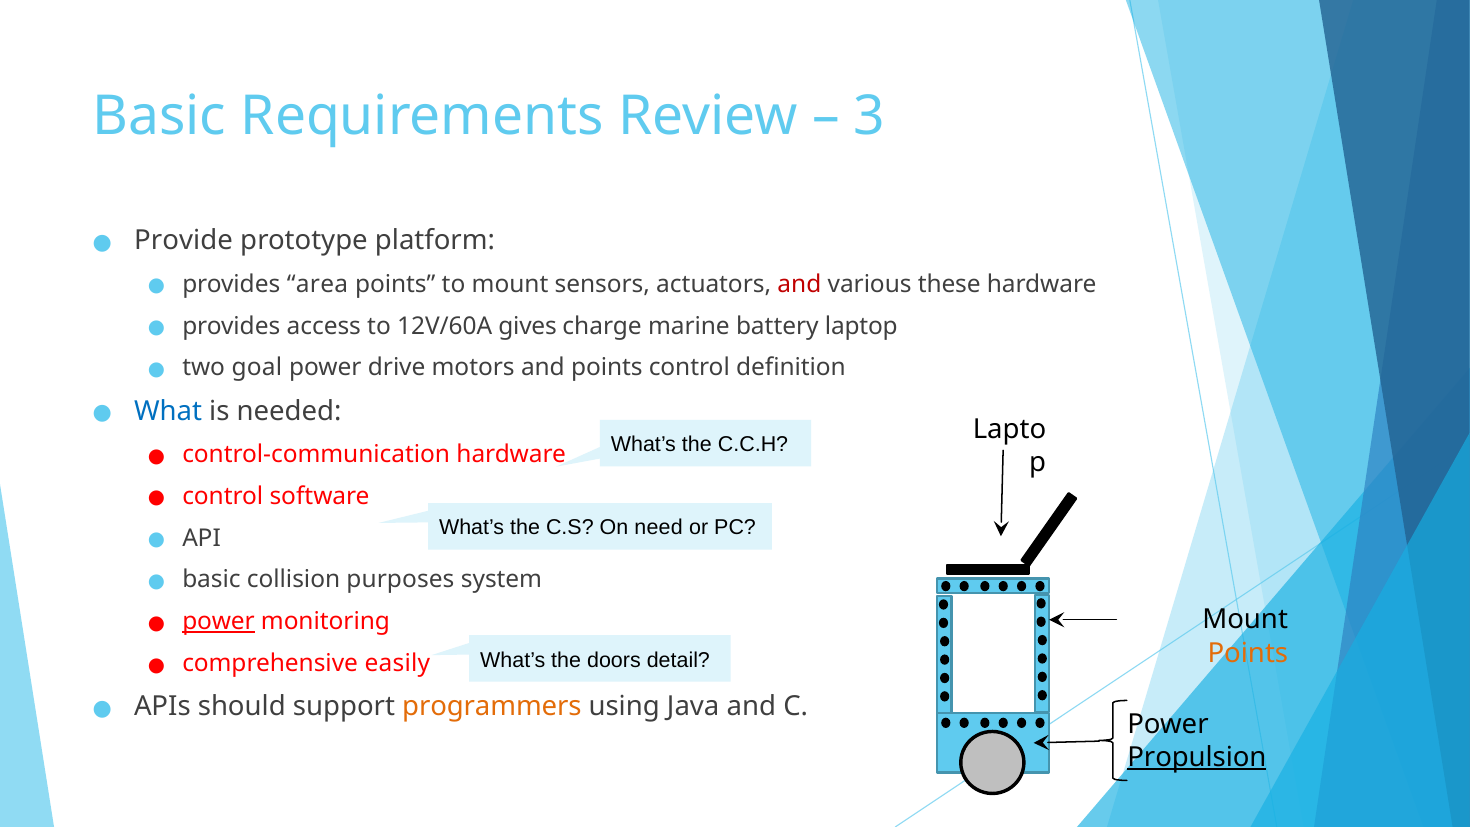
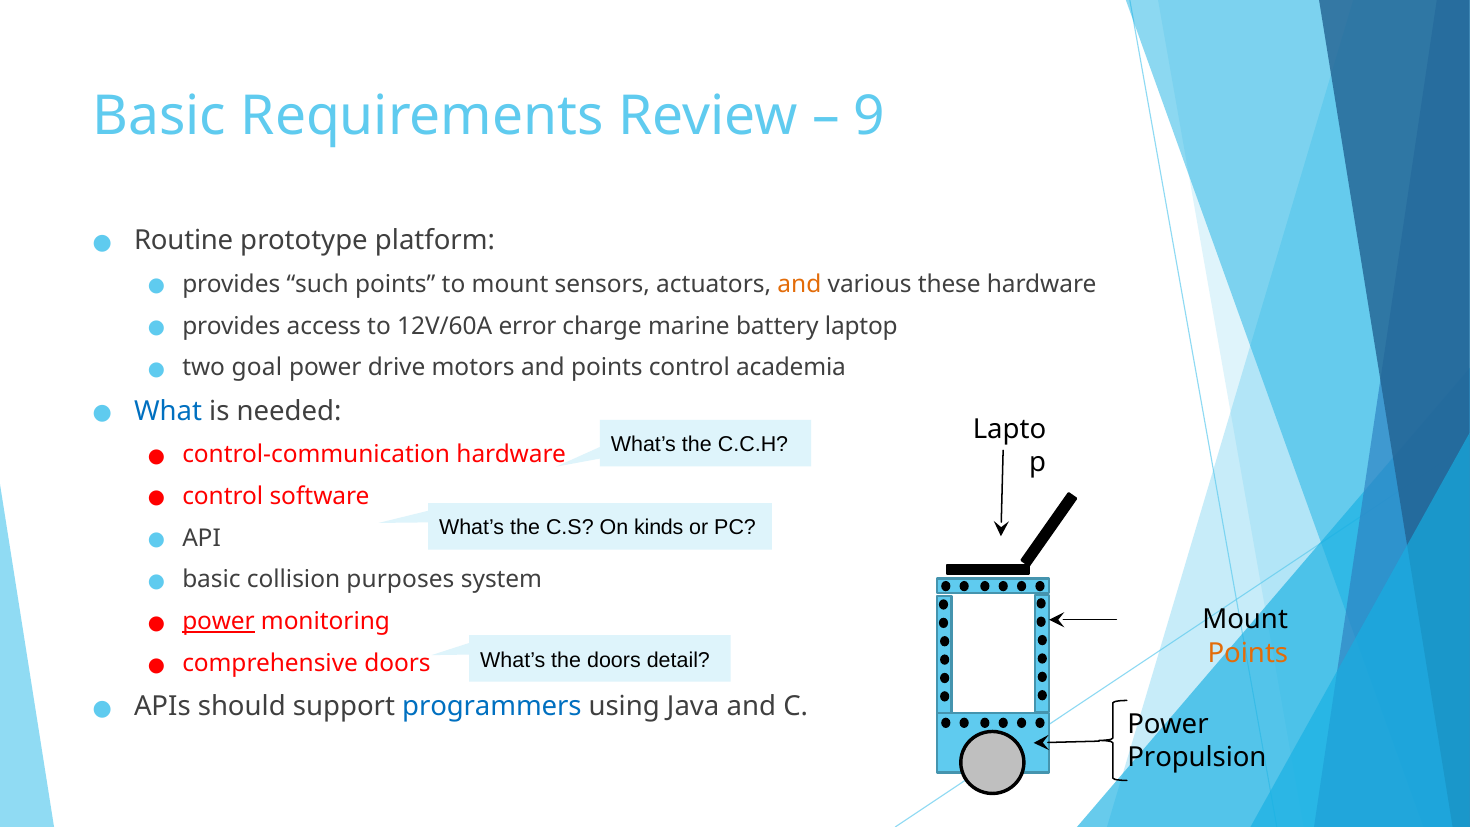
3: 3 -> 9
Provide: Provide -> Routine
area: area -> such
and at (799, 284) colour: red -> orange
gives: gives -> error
definition: definition -> academia
need: need -> kinds
comprehensive easily: easily -> doors
programmers colour: orange -> blue
Propulsion underline: present -> none
